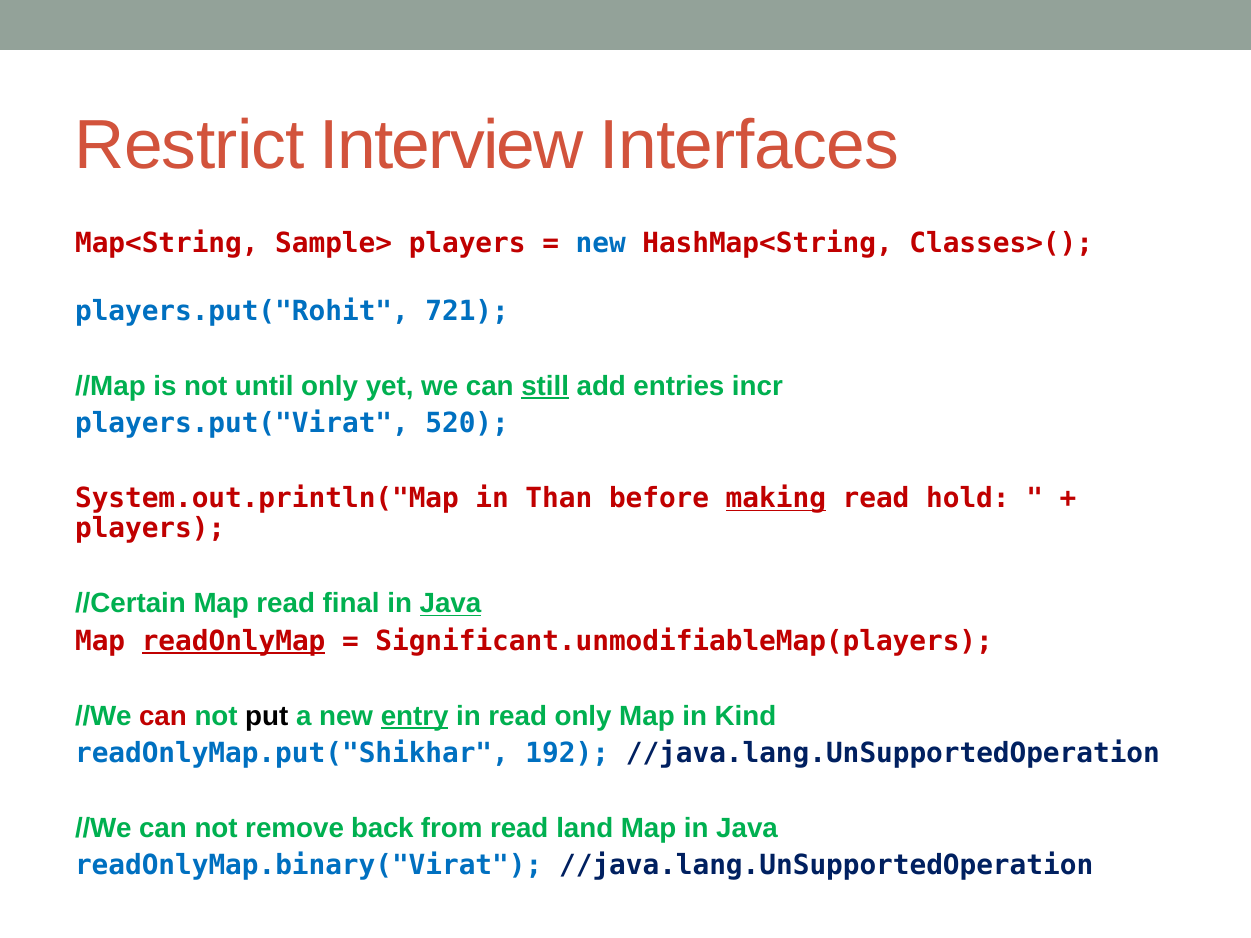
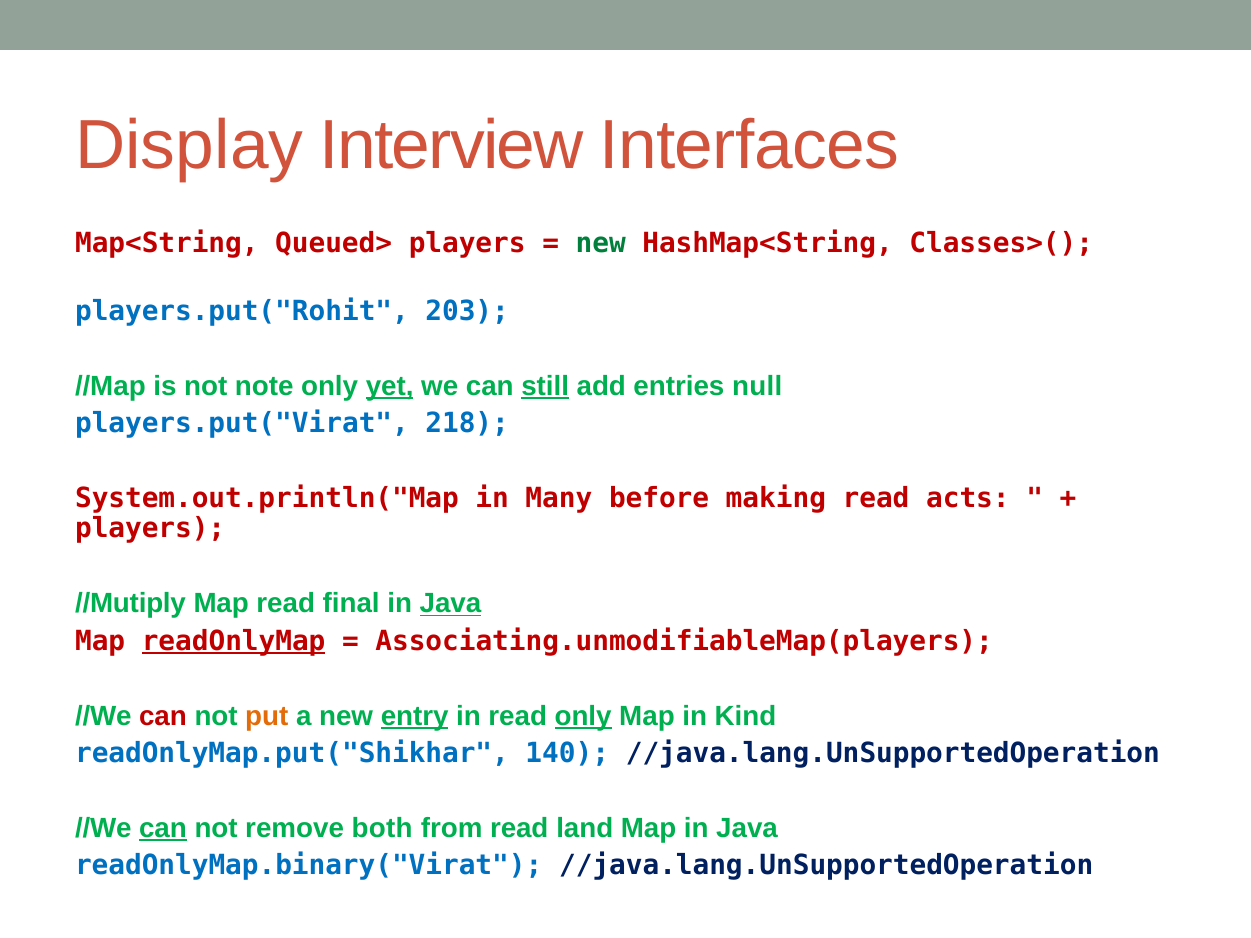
Restrict: Restrict -> Display
Sample>: Sample> -> Queued>
new at (601, 244) colour: blue -> green
721: 721 -> 203
until: until -> note
yet underline: none -> present
incr: incr -> null
520: 520 -> 218
Than: Than -> Many
making underline: present -> none
hold: hold -> acts
//Certain: //Certain -> //Mutiply
Significant.unmodifiableMap(players: Significant.unmodifiableMap(players -> Associating.unmodifiableMap(players
put colour: black -> orange
only at (583, 716) underline: none -> present
192: 192 -> 140
can at (163, 829) underline: none -> present
back: back -> both
